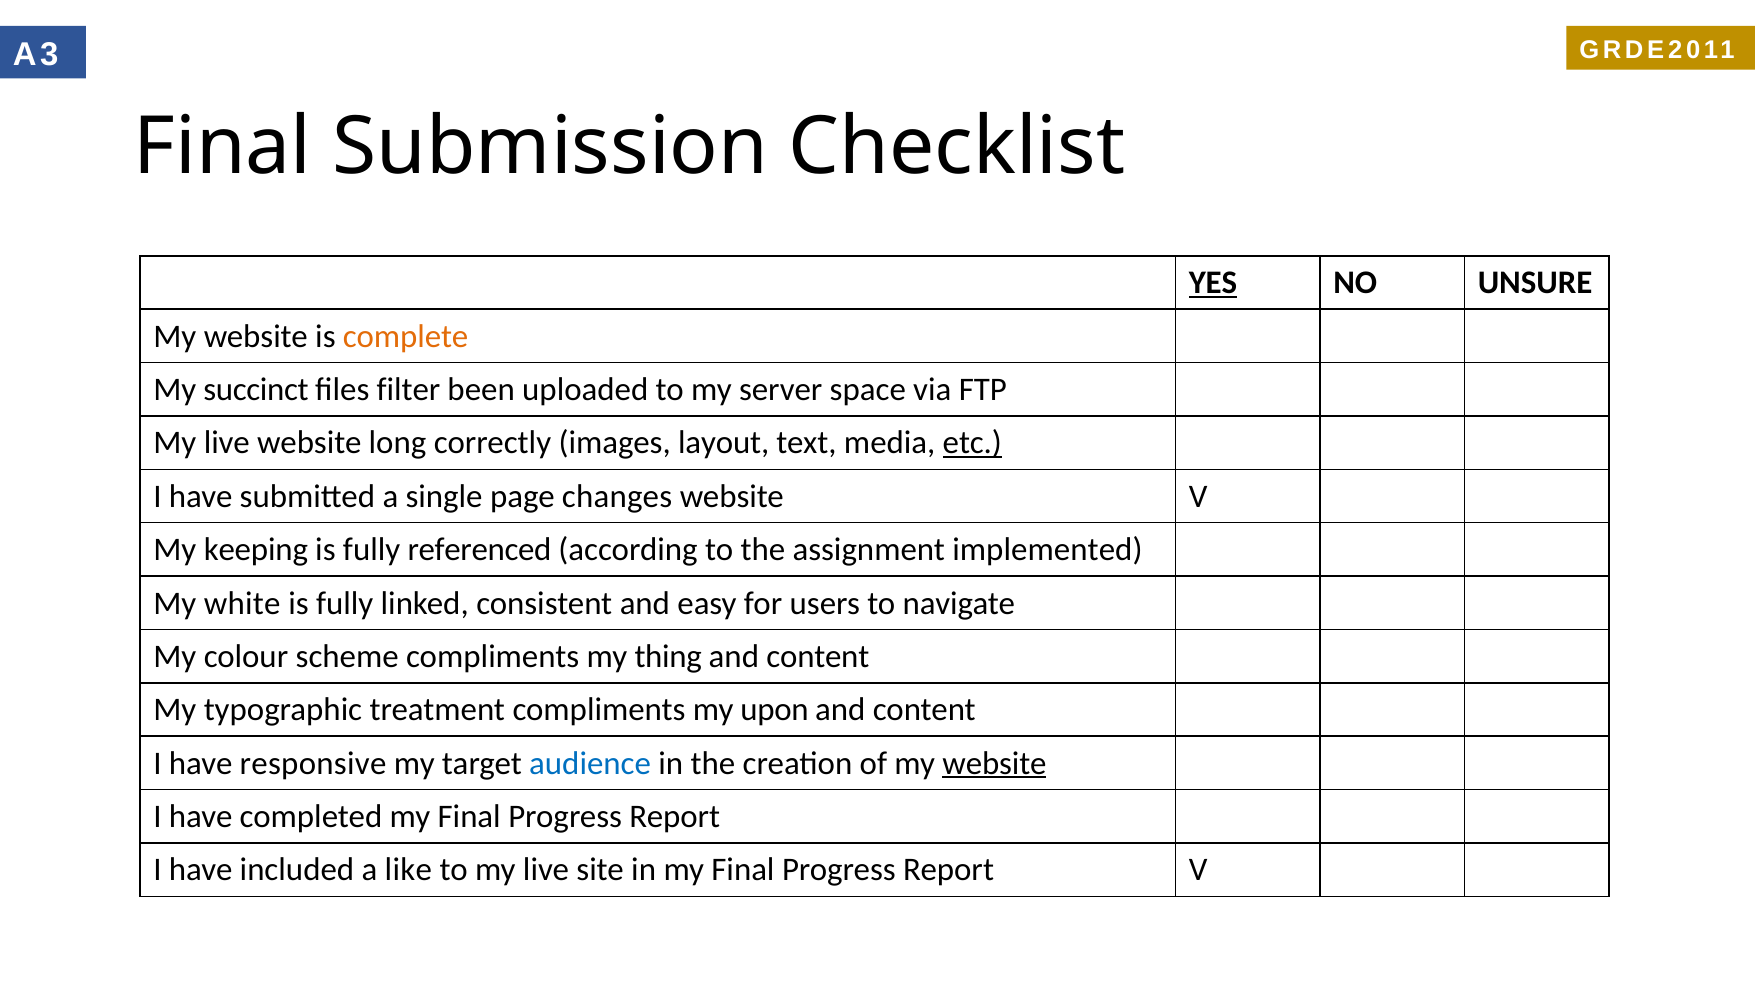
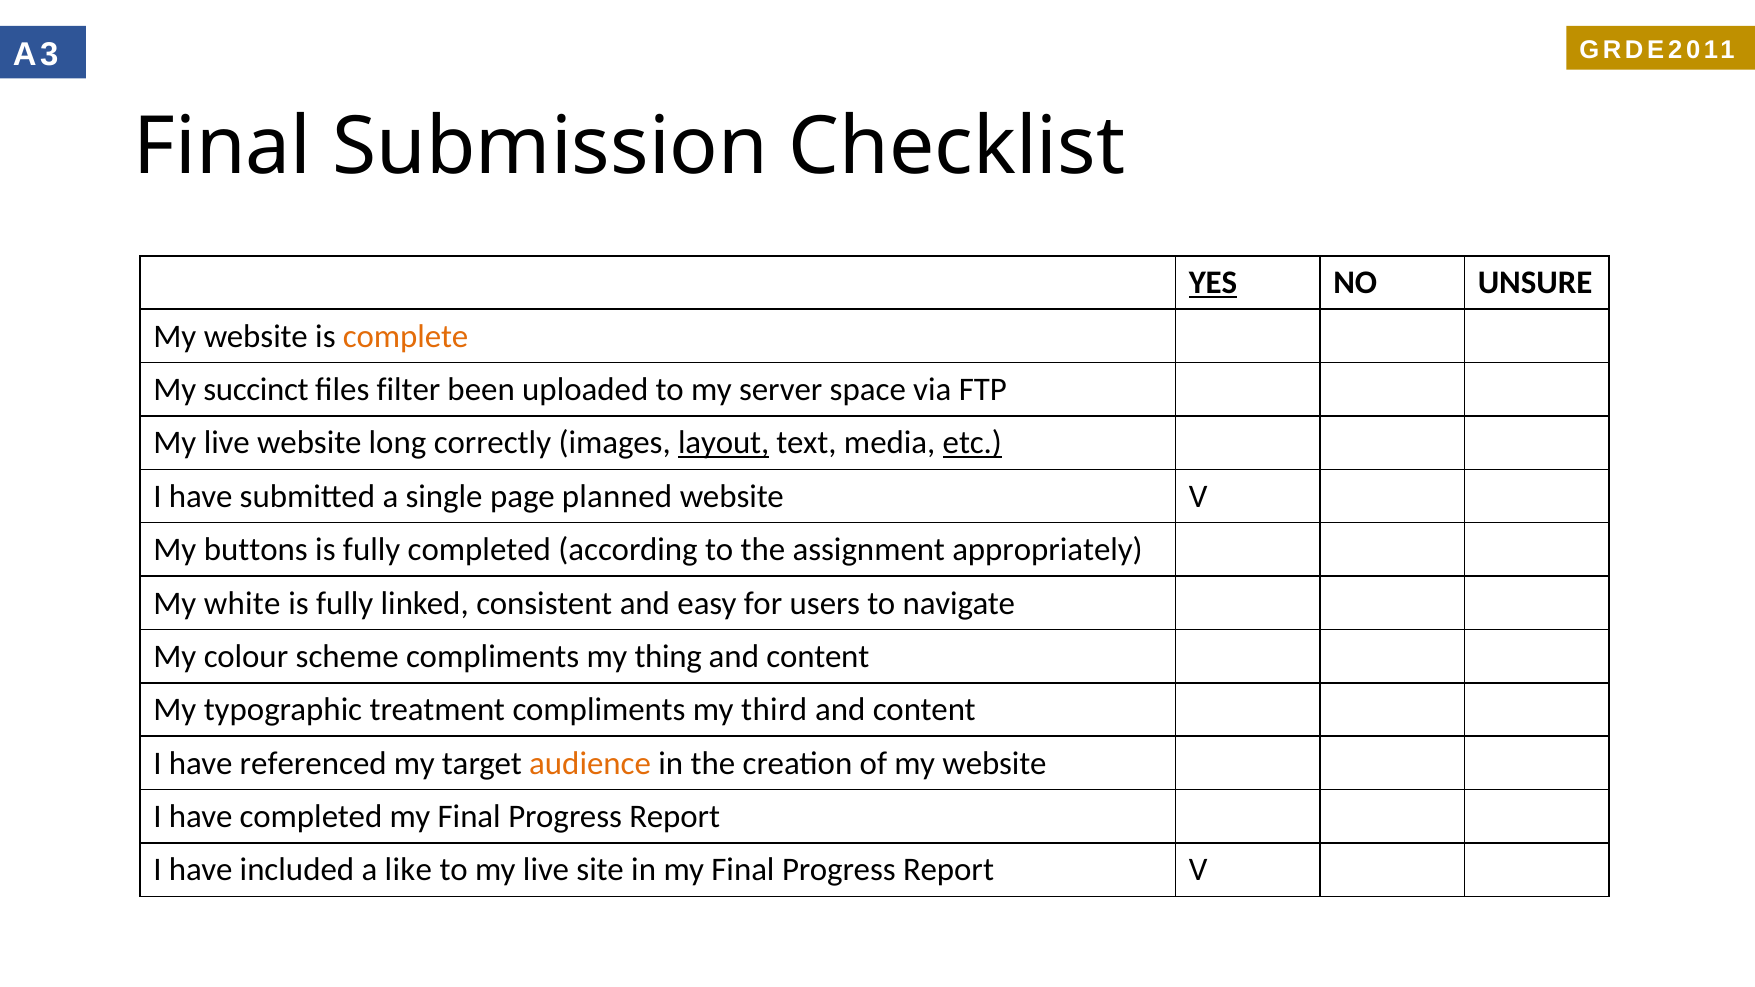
layout underline: none -> present
changes: changes -> planned
keeping: keeping -> buttons
fully referenced: referenced -> completed
implemented: implemented -> appropriately
upon: upon -> third
responsive: responsive -> referenced
audience colour: blue -> orange
website at (994, 763) underline: present -> none
